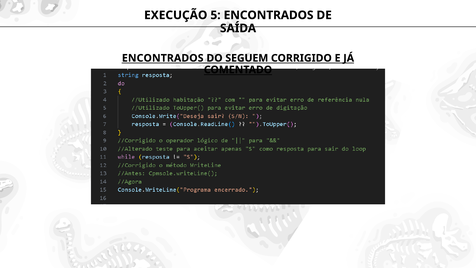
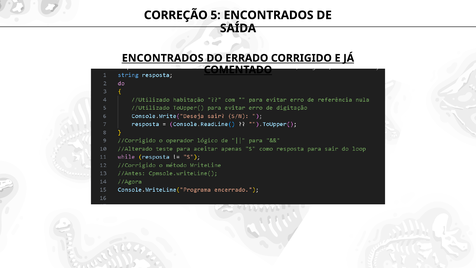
EXECUÇÃO: EXECUÇÃO -> CORREÇÃO
SEGUEM: SEGUEM -> ERRADO
